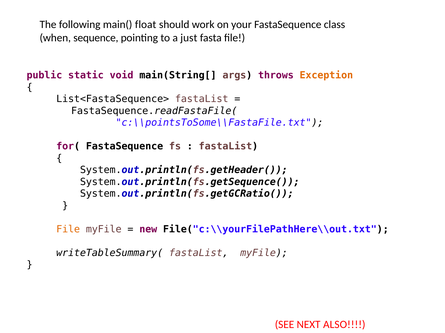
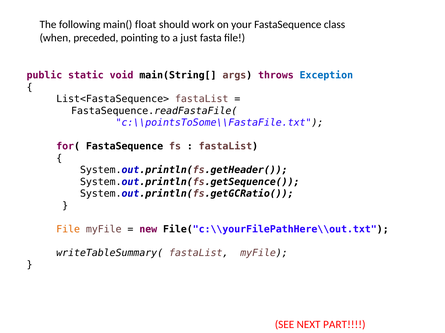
sequence: sequence -> preceded
Exception colour: orange -> blue
ALSO: ALSO -> PART
